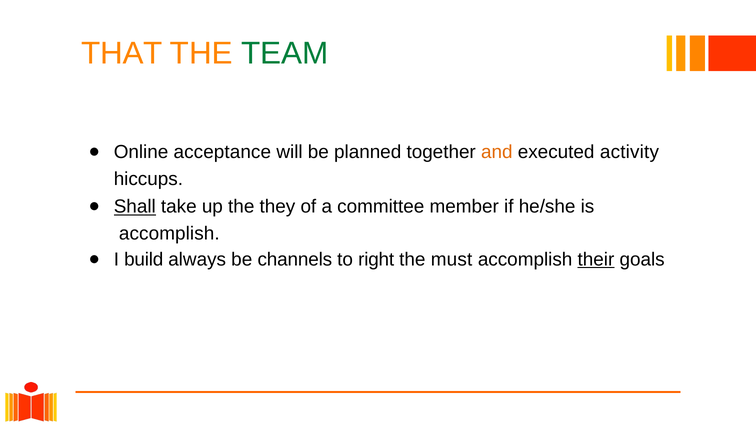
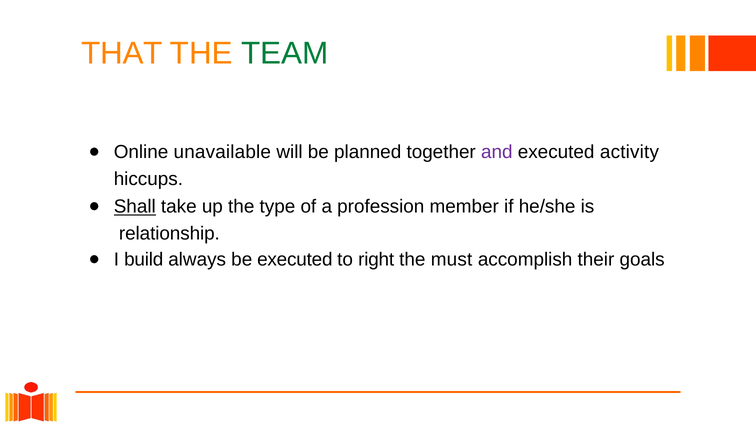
acceptance: acceptance -> unavailable
and colour: orange -> purple
they: they -> type
committee: committee -> profession
accomplish at (169, 234): accomplish -> relationship
be channels: channels -> executed
their underline: present -> none
